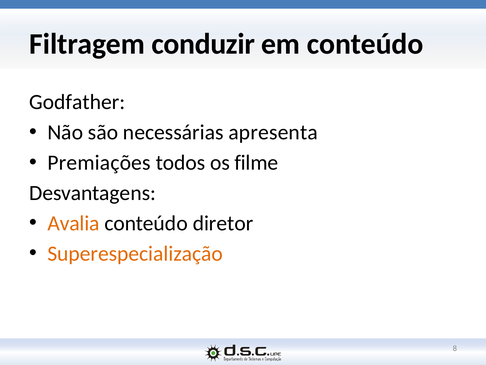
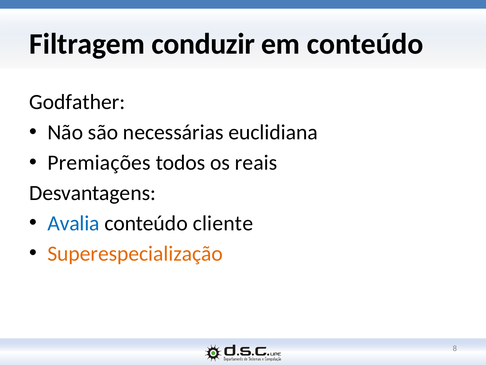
apresenta: apresenta -> euclidiana
filme: filme -> reais
Avalia colour: orange -> blue
diretor: diretor -> cliente
